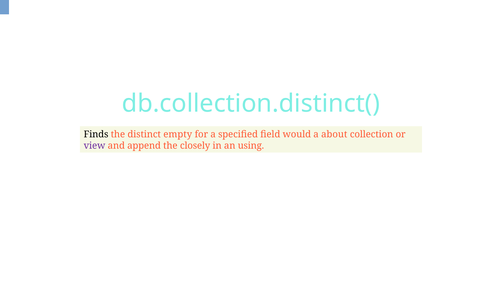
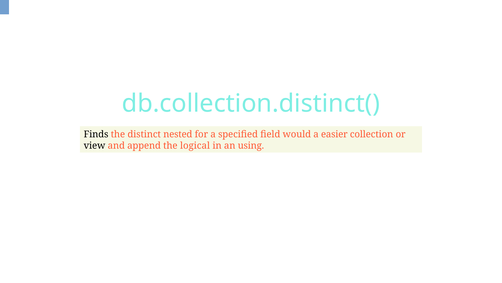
empty: empty -> nested
about: about -> easier
view colour: purple -> black
closely: closely -> logical
